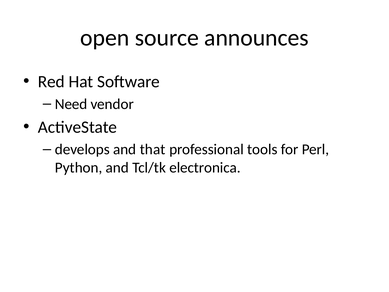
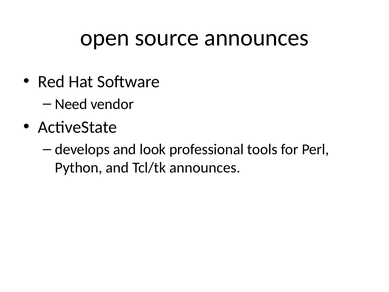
that: that -> look
Tcl/tk electronica: electronica -> announces
